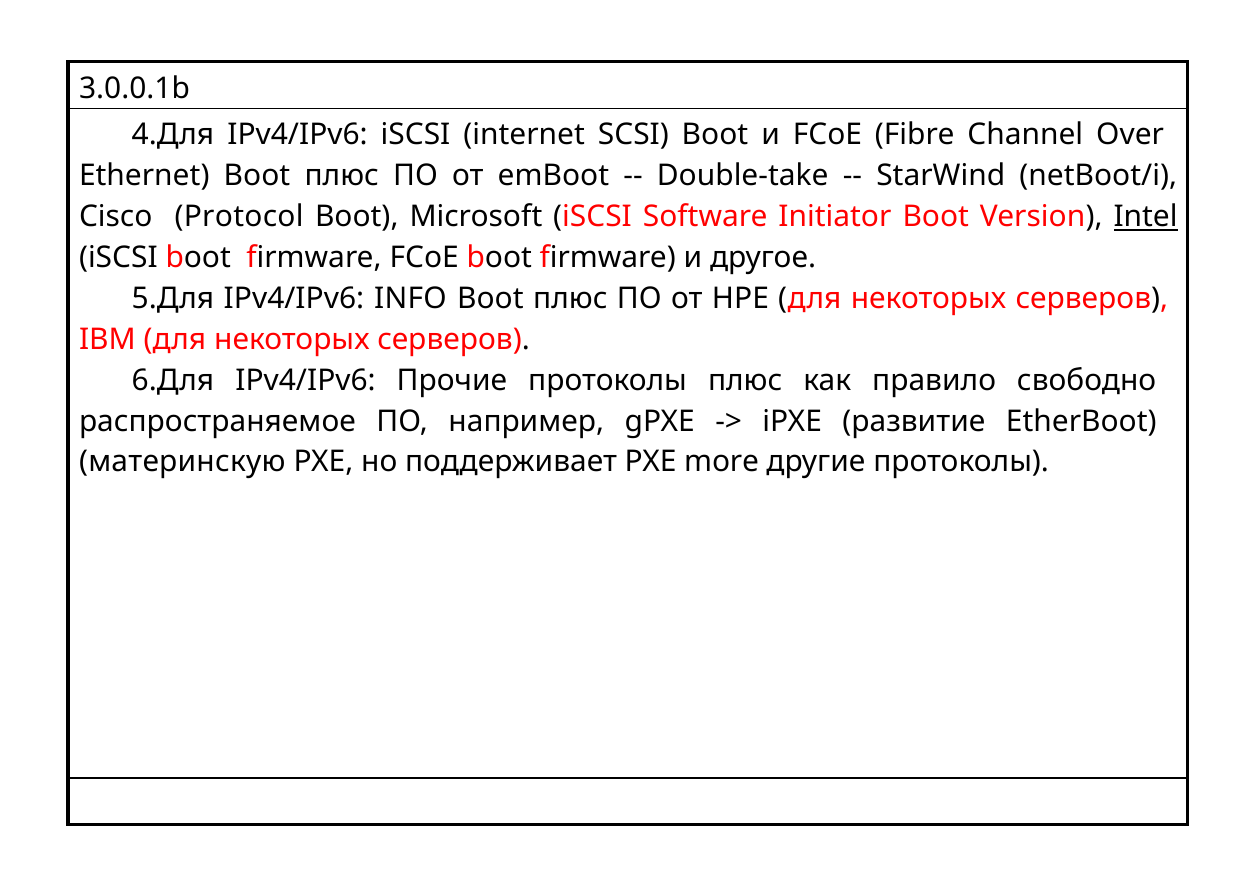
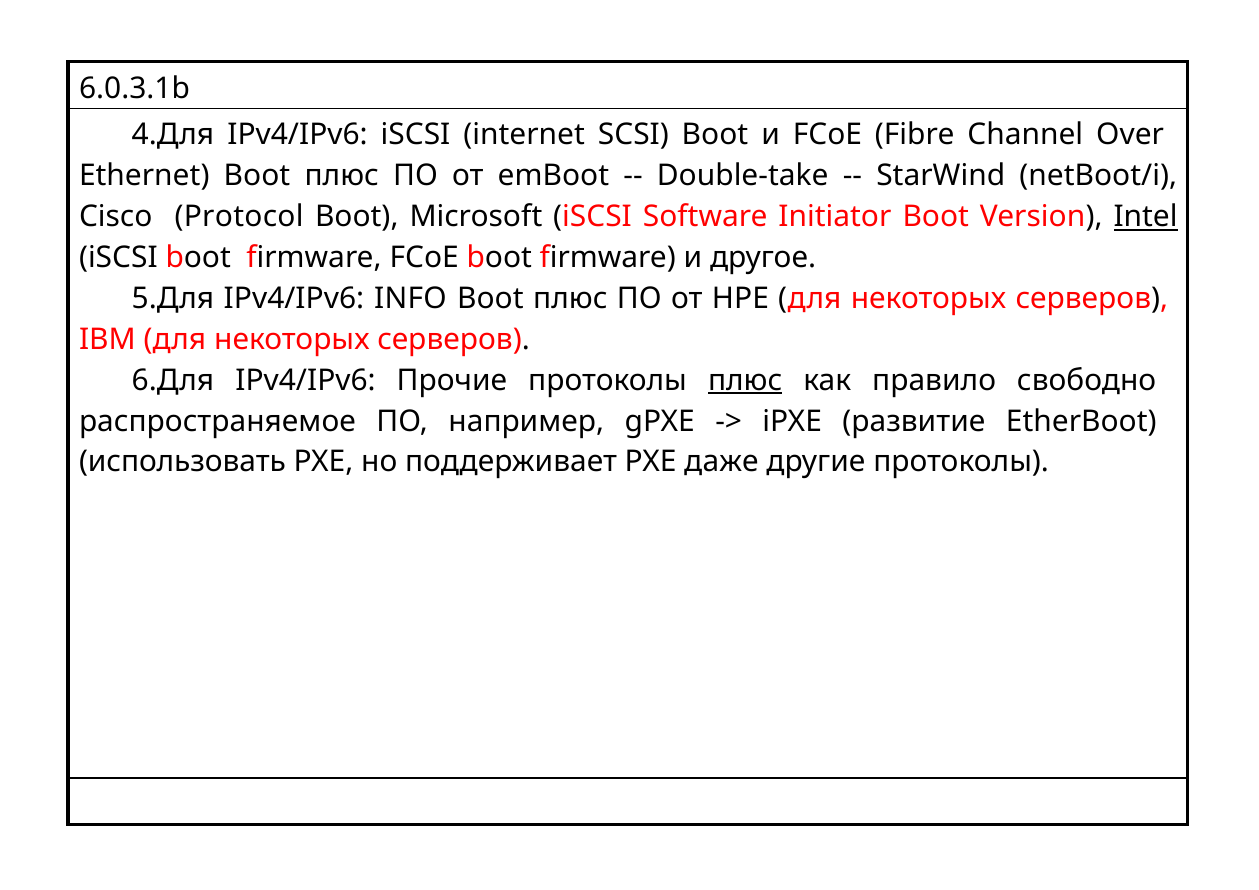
3.0.0.1b: 3.0.0.1b -> 6.0.3.1b
плюс at (745, 380) underline: none -> present
материнскую: материнскую -> использовать
more: more -> даже
